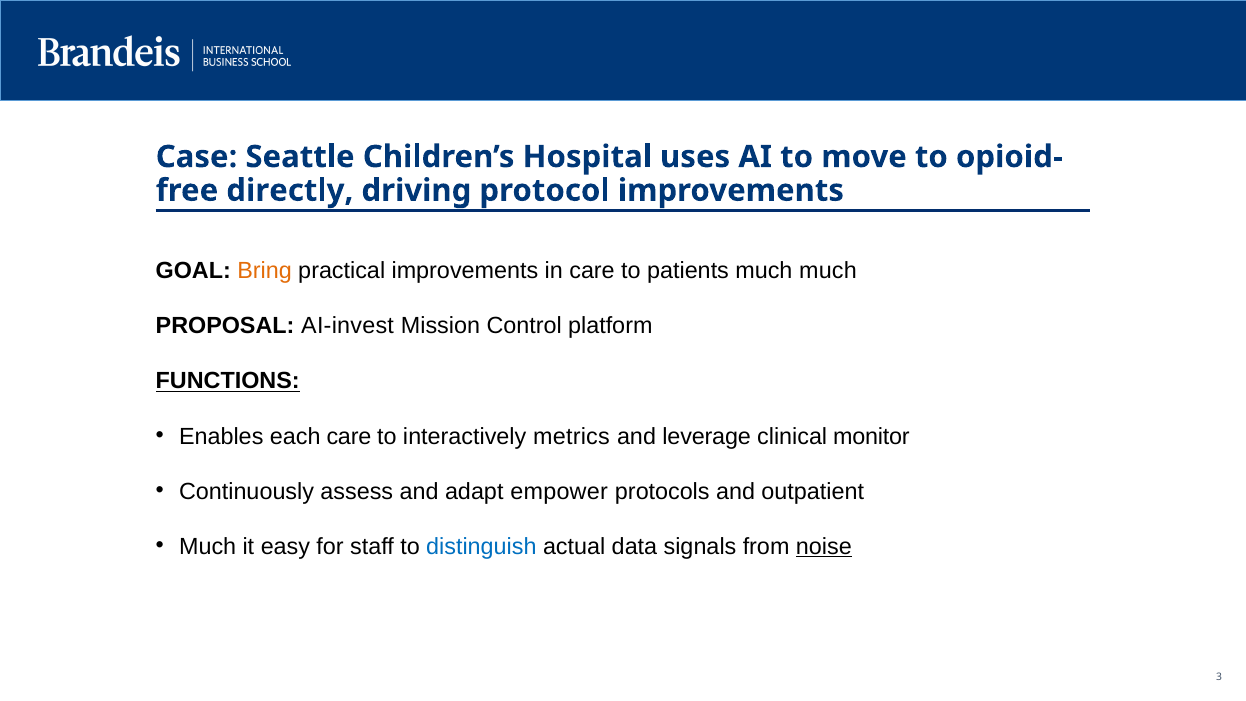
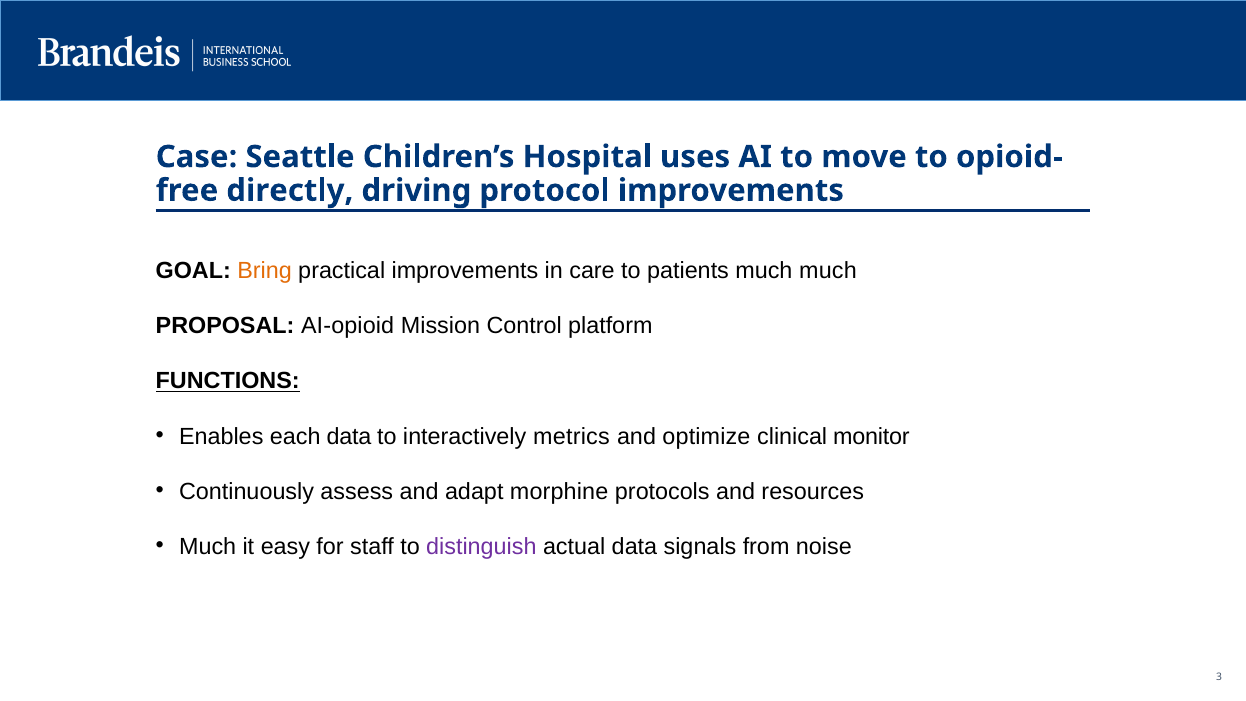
AI-invest: AI-invest -> AI-opioid
each care: care -> data
leverage: leverage -> optimize
empower: empower -> morphine
outpatient: outpatient -> resources
distinguish colour: blue -> purple
noise underline: present -> none
